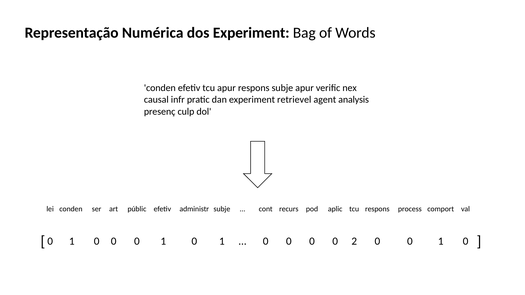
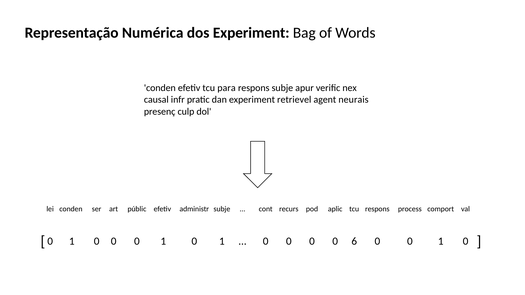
tcu apur: apur -> para
analysis: analysis -> neurais
2: 2 -> 6
